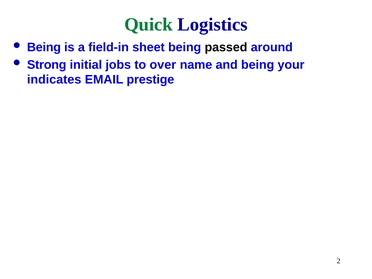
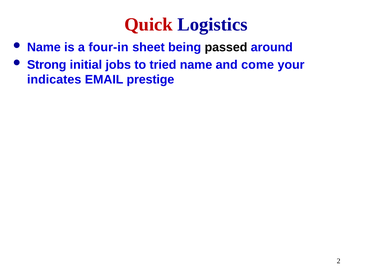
Quick colour: green -> red
Being at (44, 47): Being -> Name
field-in: field-in -> four-in
over: over -> tried
and being: being -> come
